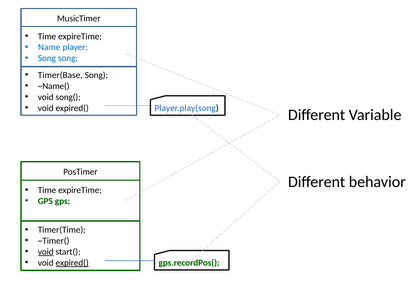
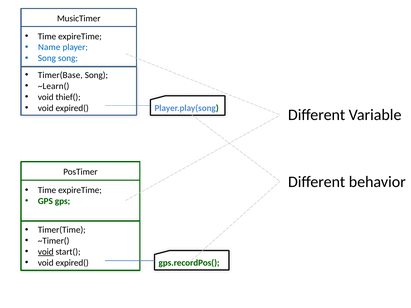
~Name(: ~Name( -> ~Learn(
song(: song( -> thief(
expired( at (72, 263) underline: present -> none
